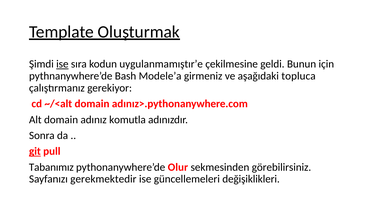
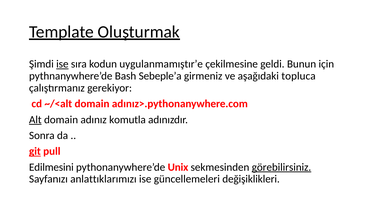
Modele’a: Modele’a -> Sebeple’a
Alt underline: none -> present
Tabanımız: Tabanımız -> Edilmesini
Olur: Olur -> Unix
görebilirsiniz underline: none -> present
gerekmektedir: gerekmektedir -> anlattıklarımızı
